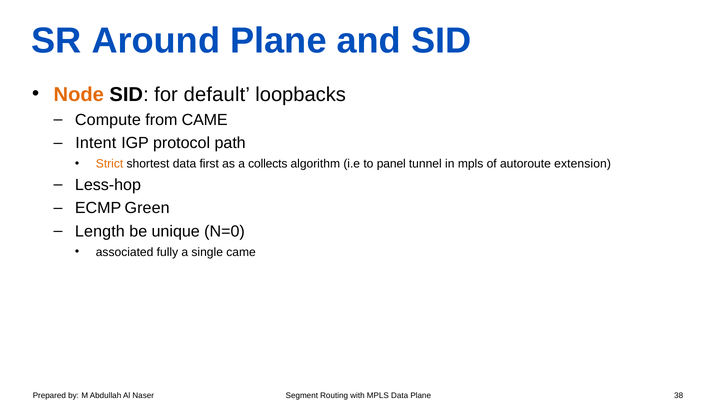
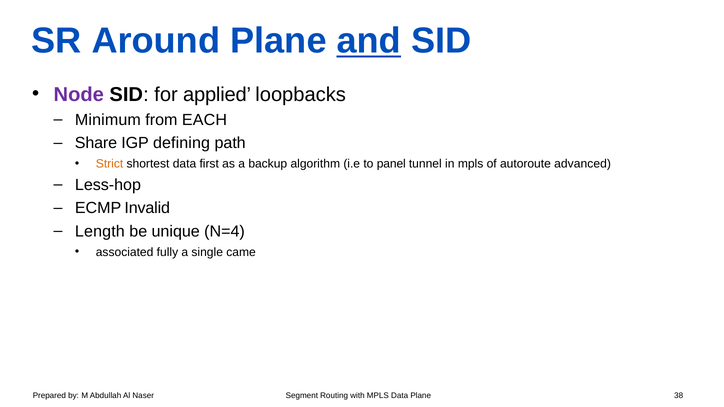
and underline: none -> present
Node colour: orange -> purple
default: default -> applied
Compute: Compute -> Minimum
from CAME: CAME -> EACH
Intent: Intent -> Share
protocol: protocol -> defining
collects: collects -> backup
extension: extension -> advanced
Green: Green -> Invalid
N=0: N=0 -> N=4
